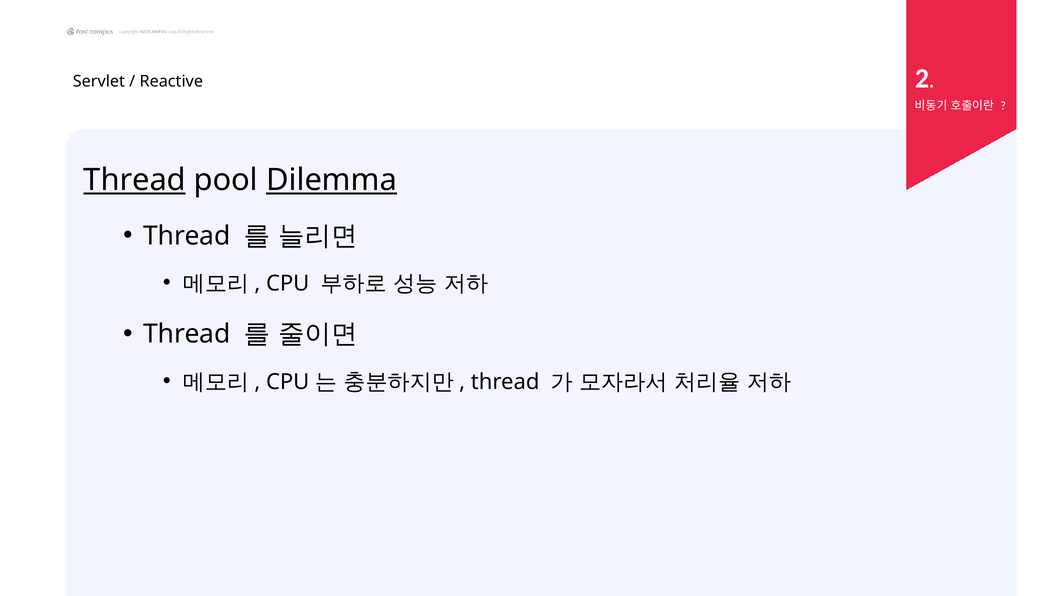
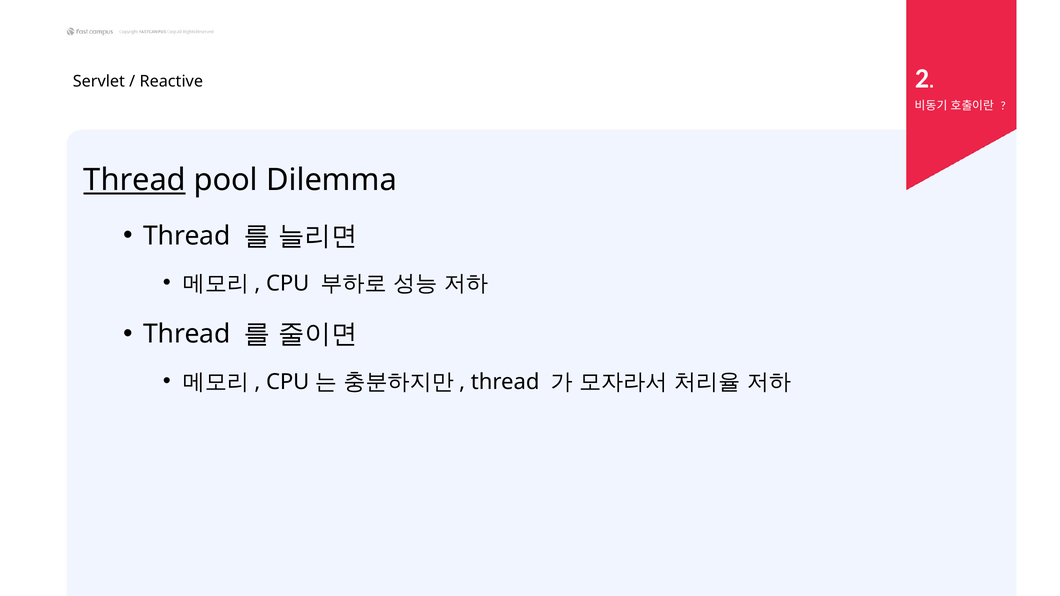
Dilemma underline: present -> none
